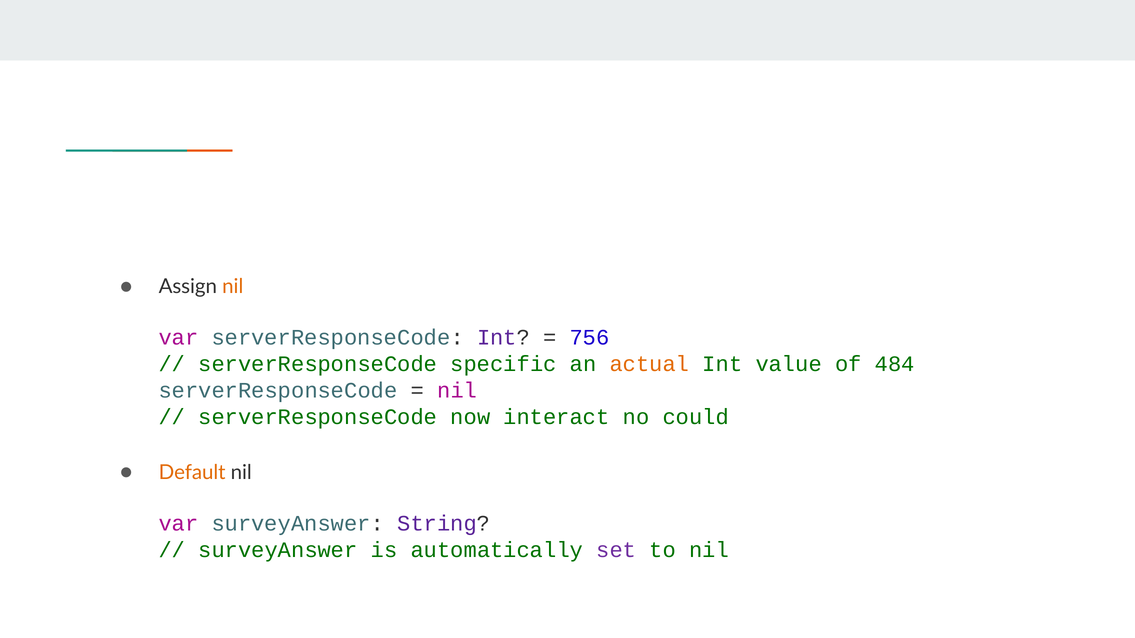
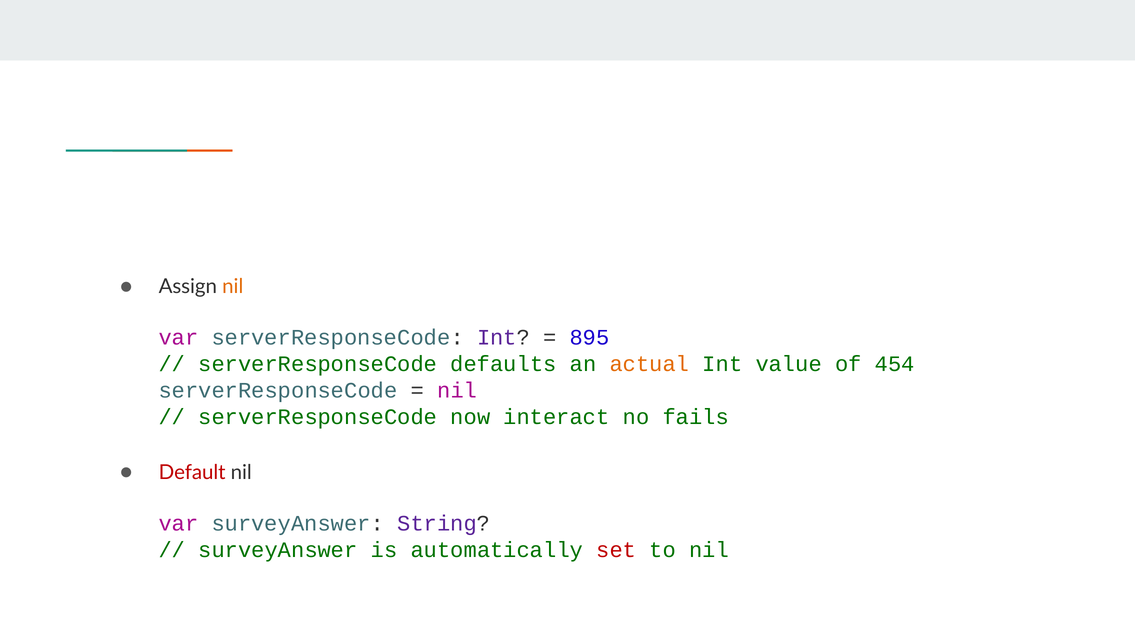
756: 756 -> 895
specific: specific -> defaults
484: 484 -> 454
could: could -> fails
Default colour: orange -> red
set colour: purple -> red
